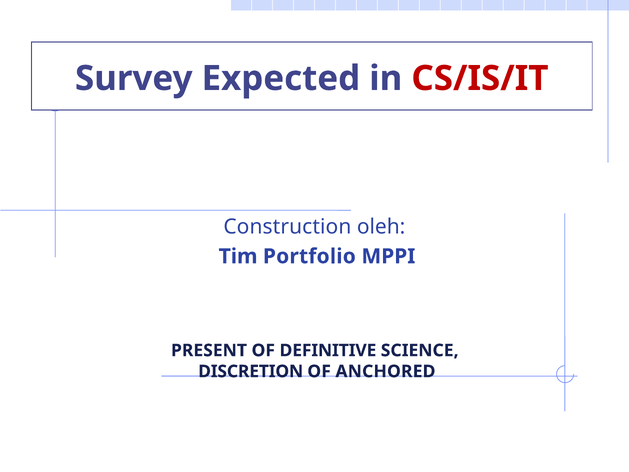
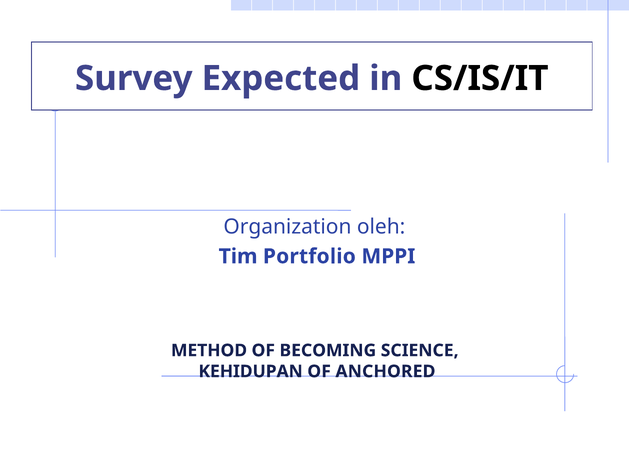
CS/IS/IT colour: red -> black
Construction: Construction -> Organization
PRESENT: PRESENT -> METHOD
DEFINITIVE: DEFINITIVE -> BECOMING
DISCRETION: DISCRETION -> KEHIDUPAN
